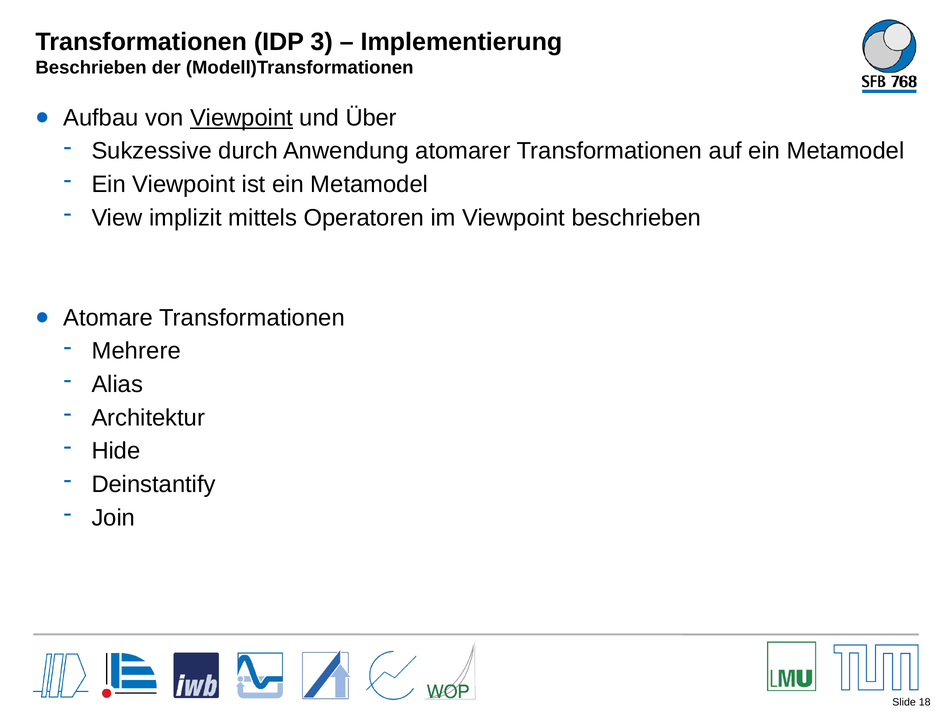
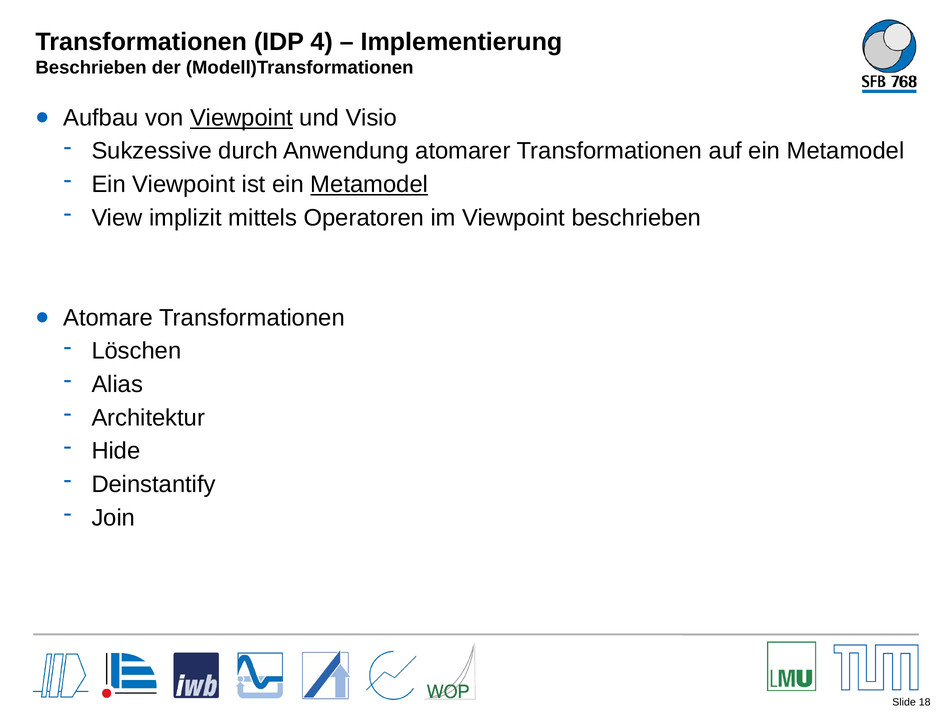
3: 3 -> 4
Über: Über -> Visio
Metamodel at (369, 184) underline: none -> present
Mehrere: Mehrere -> Löschen
